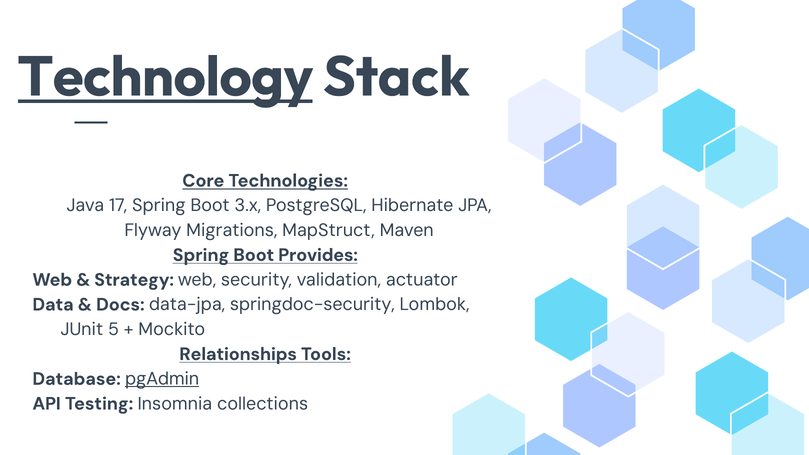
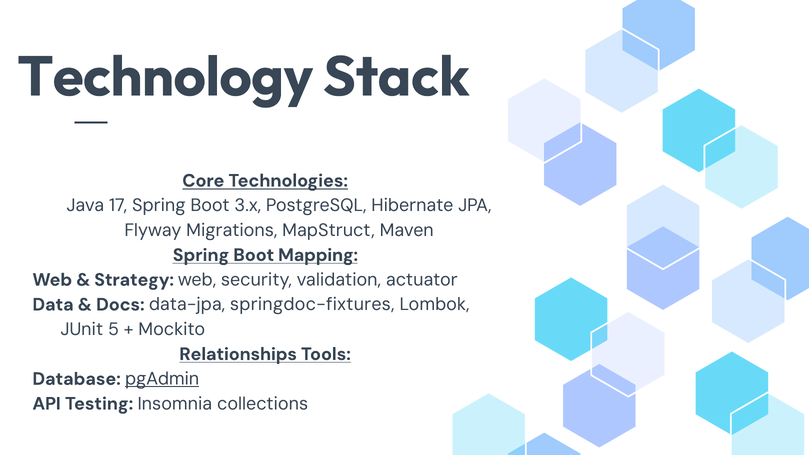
Technology underline: present -> none
Provides: Provides -> Mapping
springdoc-security: springdoc-security -> springdoc-fixtures
